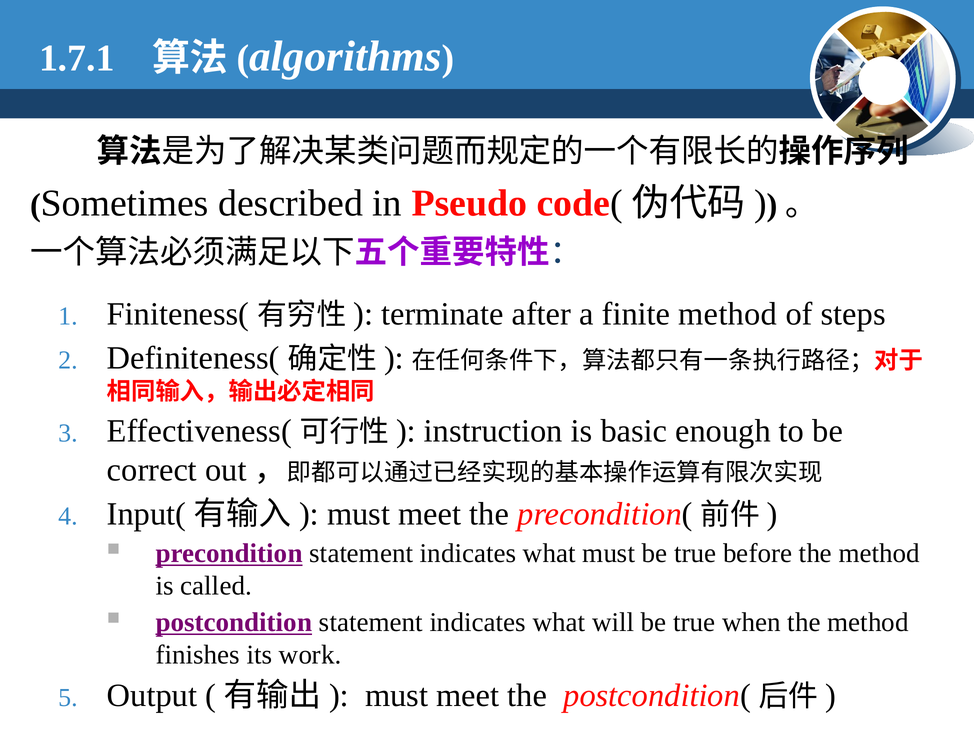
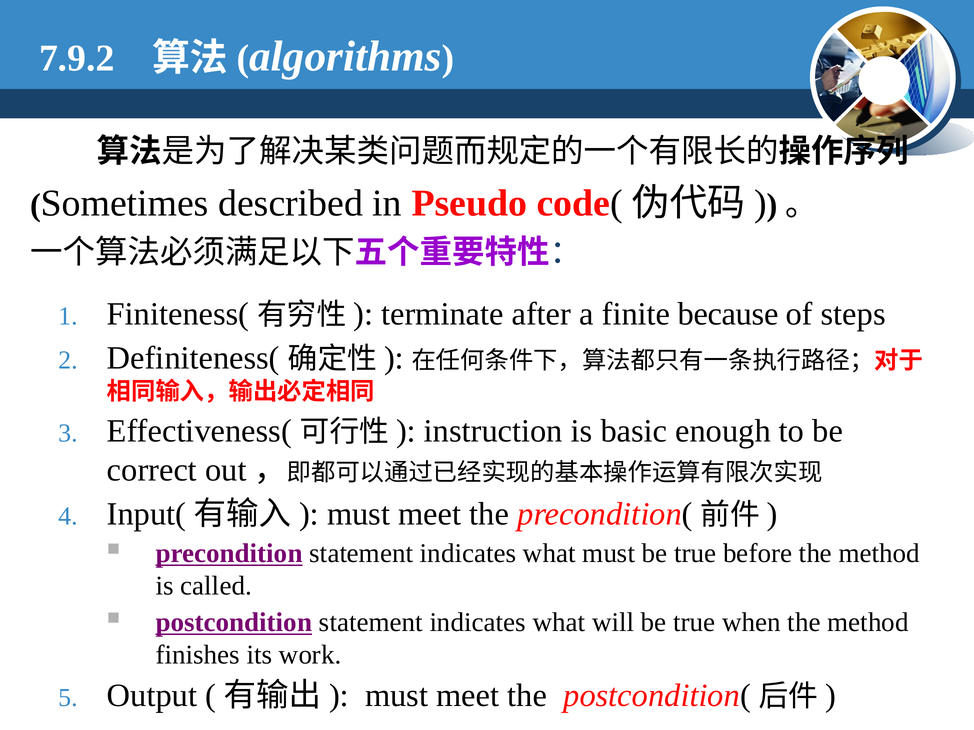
1.7.1: 1.7.1 -> 7.9.2
finite method: method -> because
